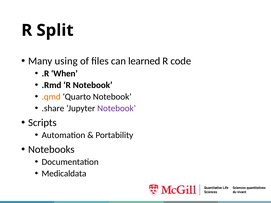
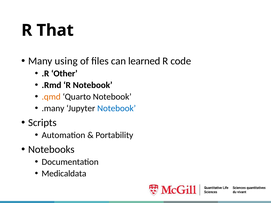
Split: Split -> That
When: When -> Other
.share: .share -> .many
Notebook at (117, 108) colour: purple -> blue
